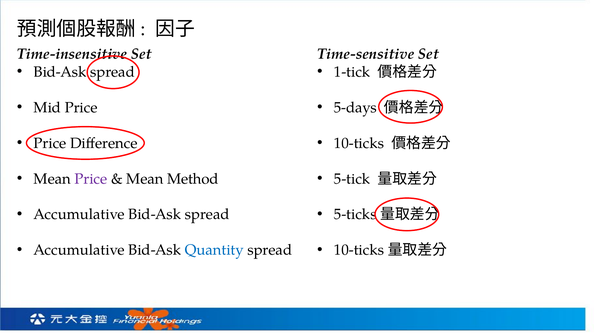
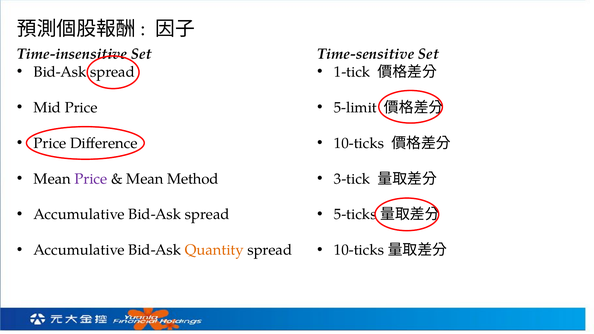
5-days: 5-days -> 5-limit
5-tick: 5-tick -> 3-tick
Quantity colour: blue -> orange
